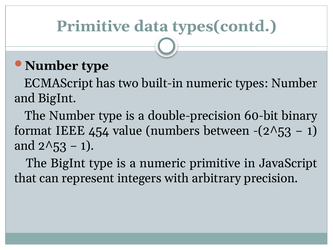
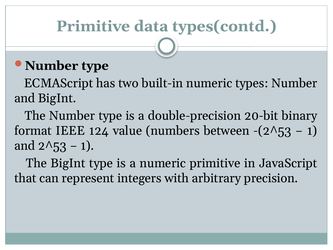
60-bit: 60-bit -> 20-bit
454: 454 -> 124
